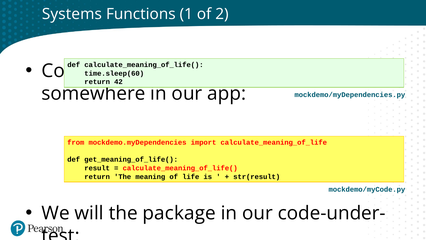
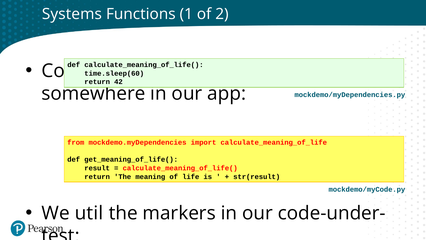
will: will -> util
package: package -> markers
